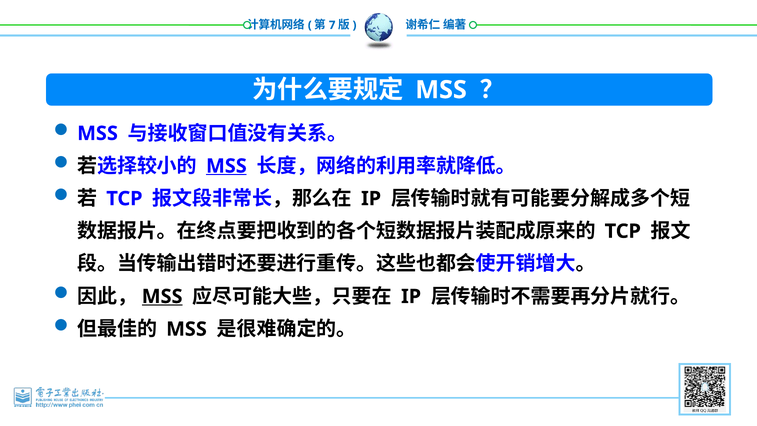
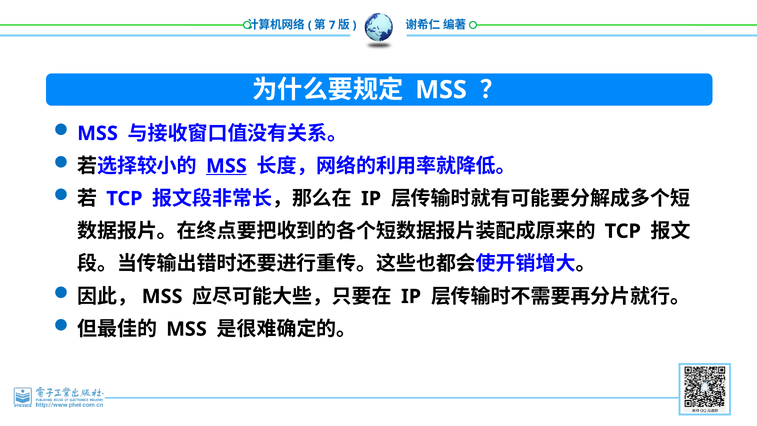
MSS at (162, 296) underline: present -> none
